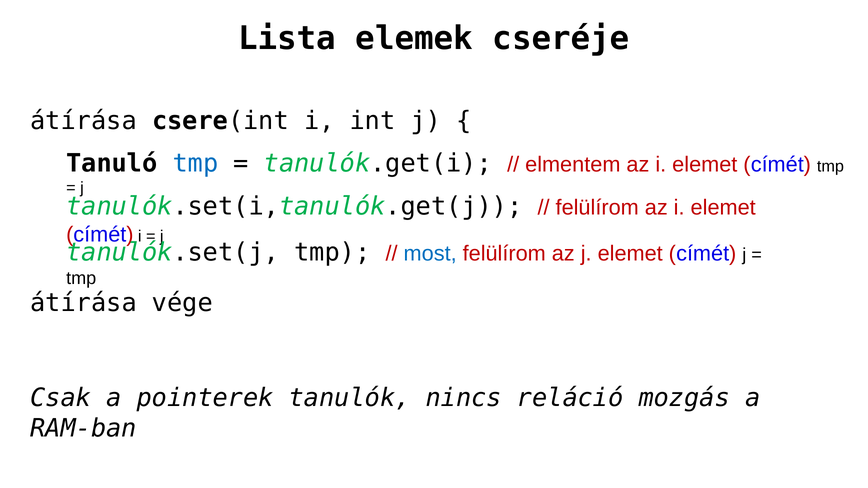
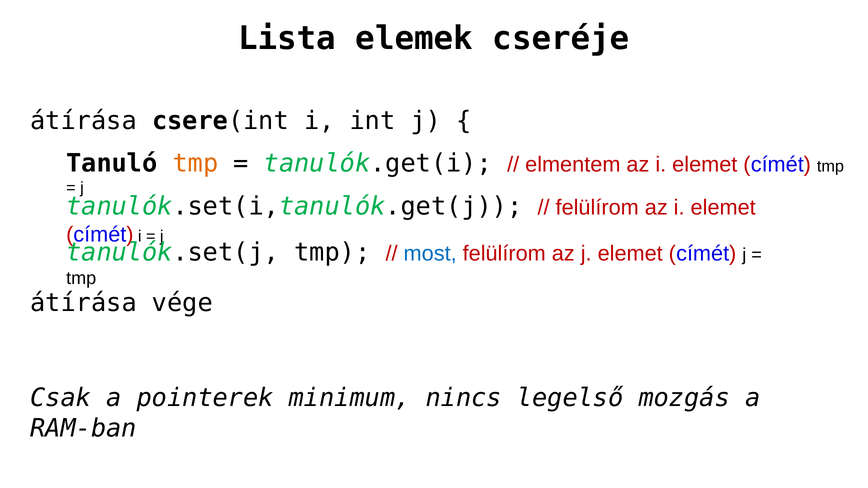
tmp at (195, 163) colour: blue -> orange
tanulók: tanulók -> minimum
reláció: reláció -> legelső
